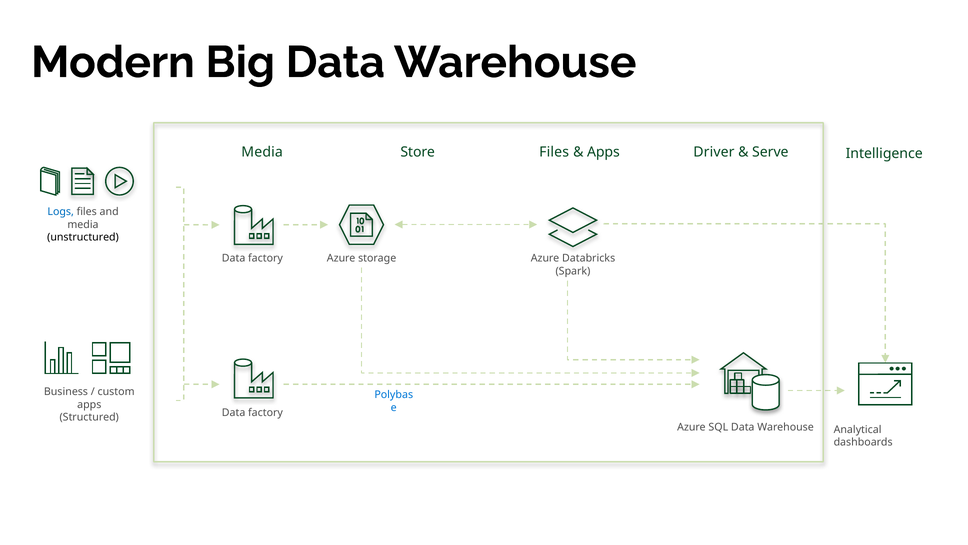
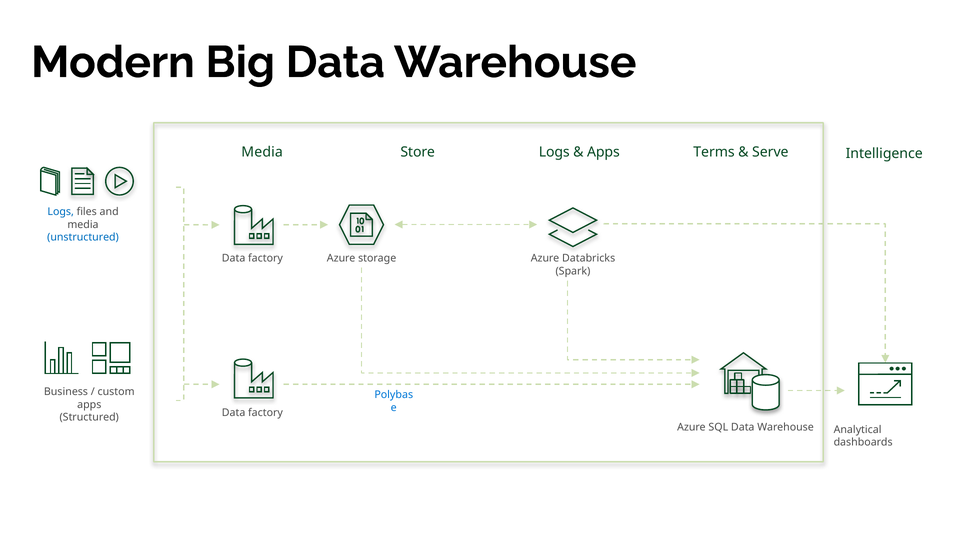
Files at (554, 152): Files -> Logs
Driver: Driver -> Terms
unstructured colour: black -> blue
